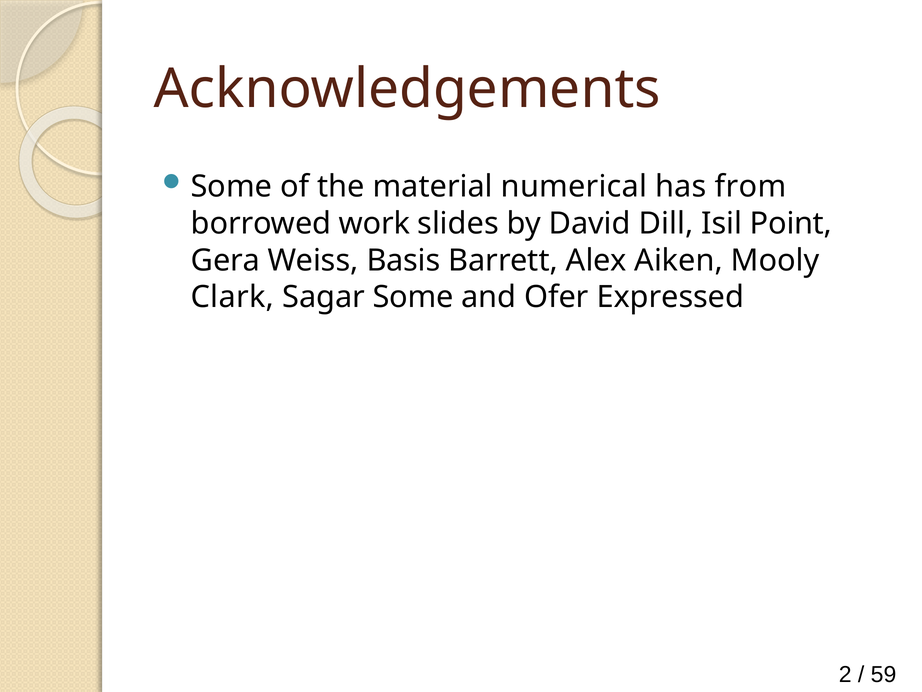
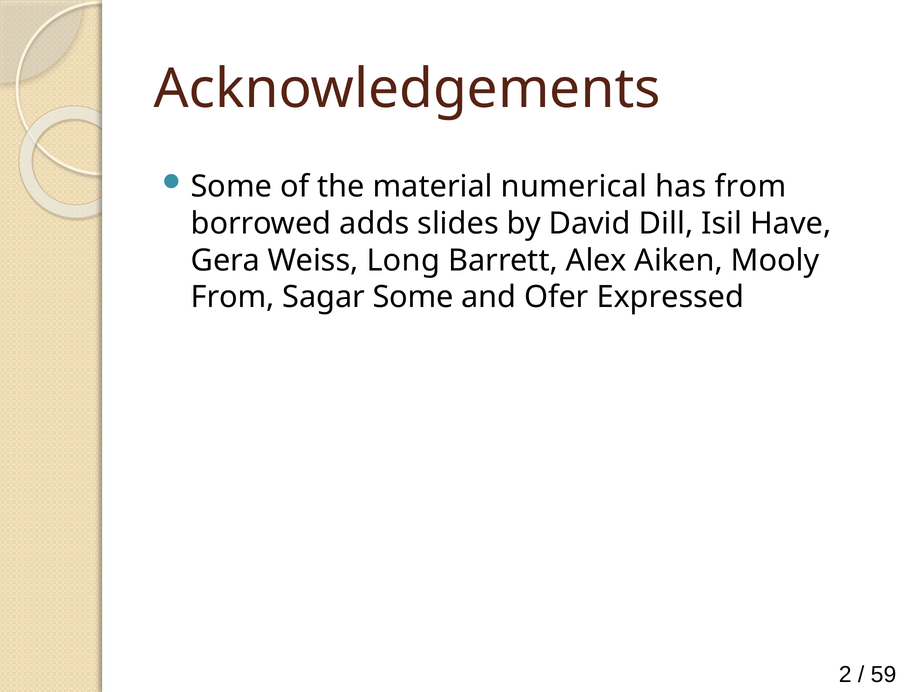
work: work -> adds
Point: Point -> Have
Basis: Basis -> Long
Clark at (232, 297): Clark -> From
